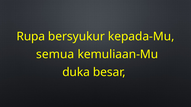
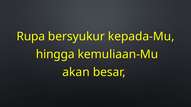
semua: semua -> hingga
duka: duka -> akan
